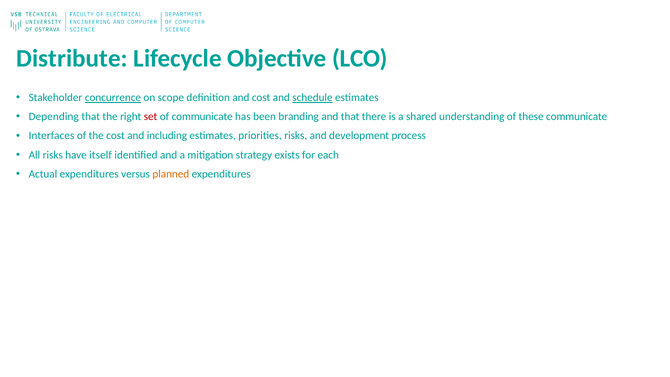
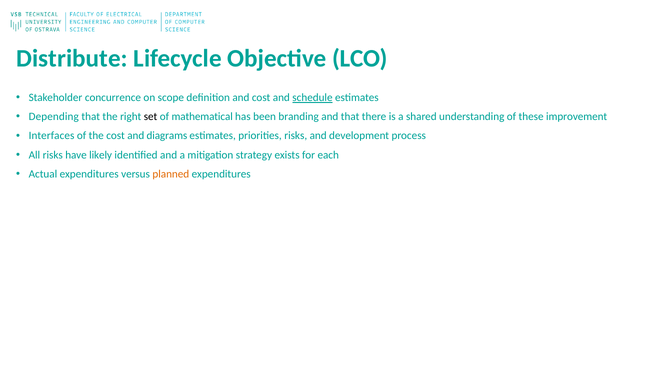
concurrence underline: present -> none
set colour: red -> black
of communicate: communicate -> mathematical
these communicate: communicate -> improvement
including: including -> diagrams
itself: itself -> likely
